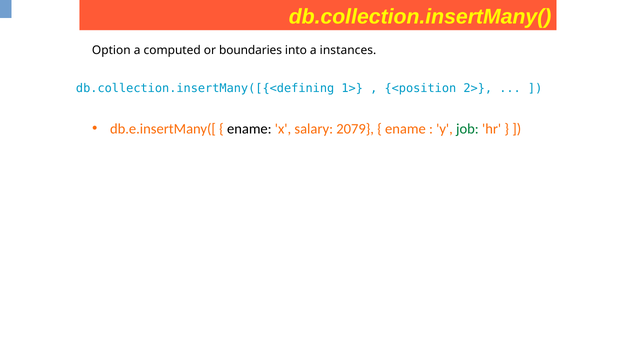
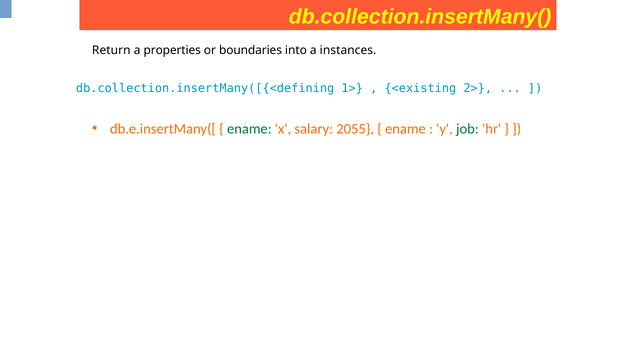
Option: Option -> Return
computed: computed -> properties
<position: <position -> <existing
ename at (249, 129) colour: black -> green
2079: 2079 -> 2055
